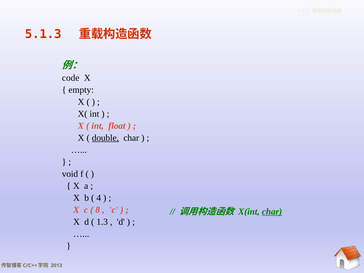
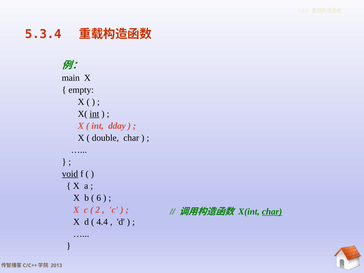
5.1.3: 5.1.3 -> 5.3.4
code: code -> main
int at (94, 114) underline: none -> present
float: float -> dday
double underline: present -> none
void underline: none -> present
4: 4 -> 6
8: 8 -> 2
1.3: 1.3 -> 4.4
